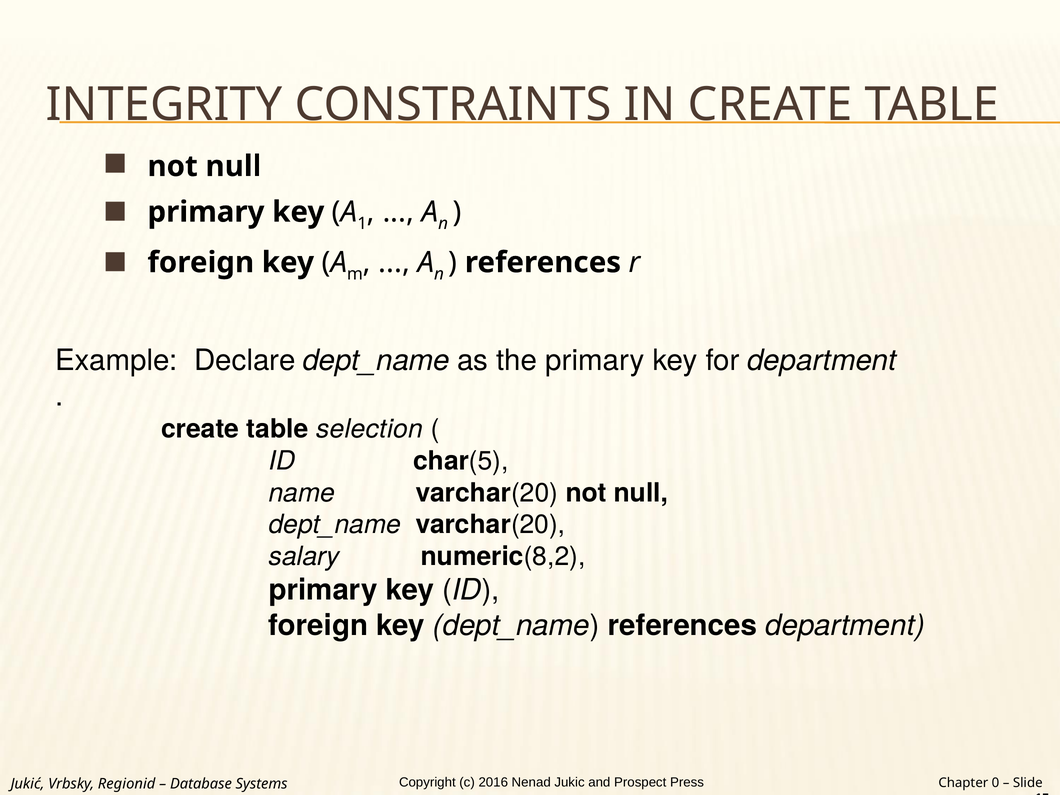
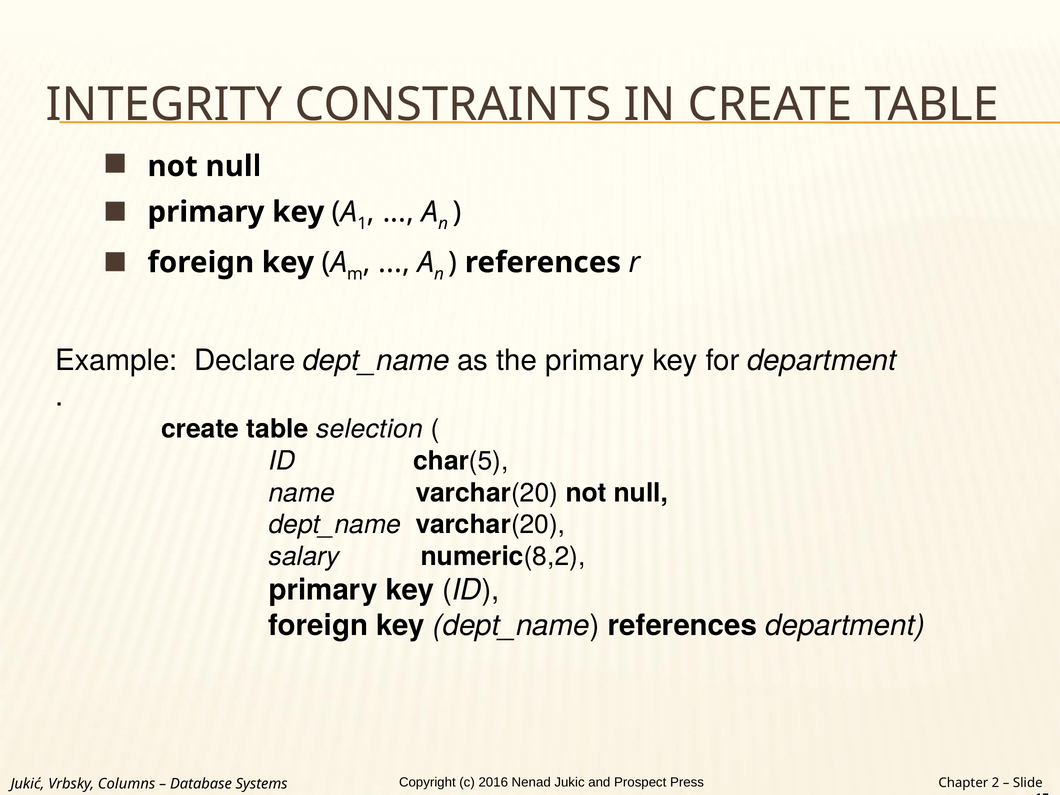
Regionid: Regionid -> Columns
0: 0 -> 2
